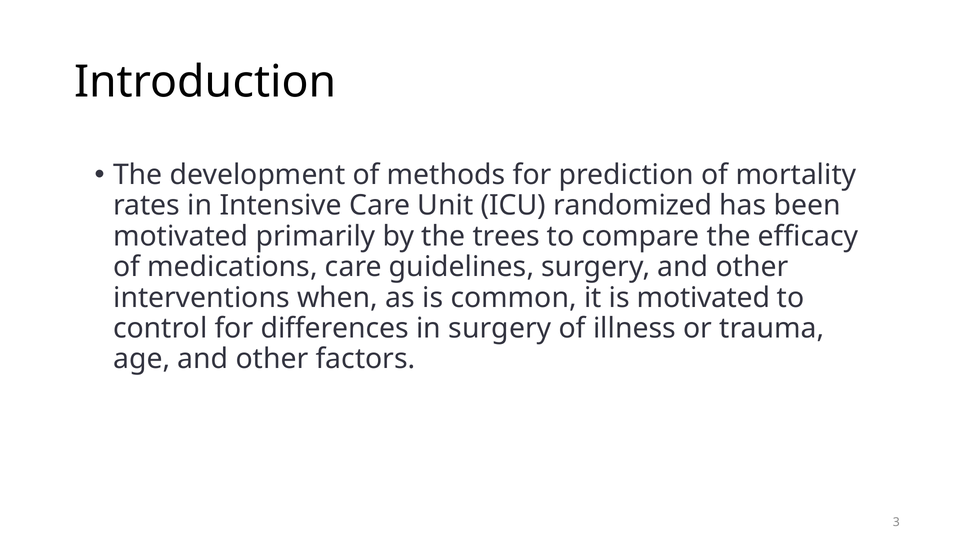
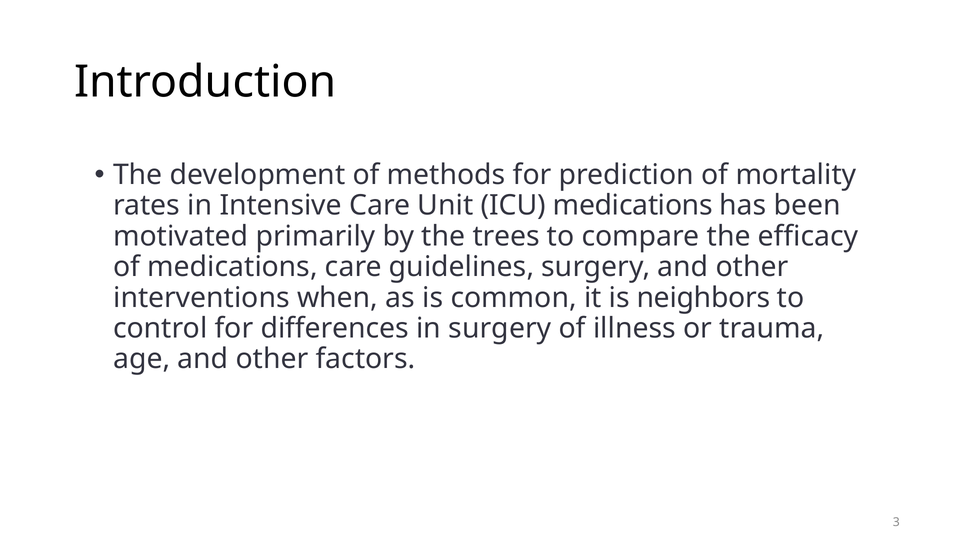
ICU randomized: randomized -> medications
is motivated: motivated -> neighbors
